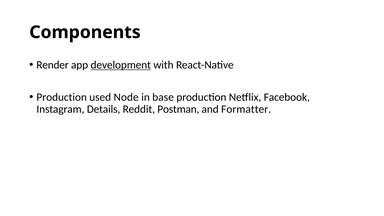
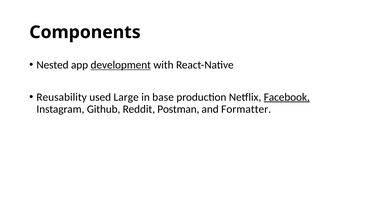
Render: Render -> Nested
Production at (62, 97): Production -> Reusability
Node: Node -> Large
Facebook underline: none -> present
Details: Details -> Github
